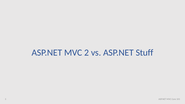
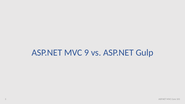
2: 2 -> 9
Stuff: Stuff -> Gulp
